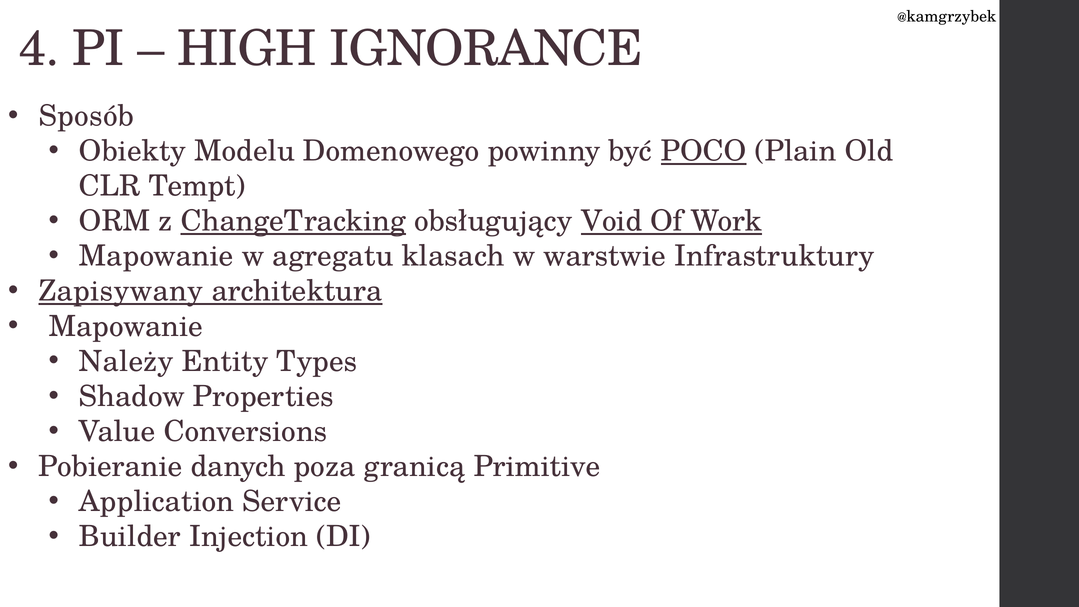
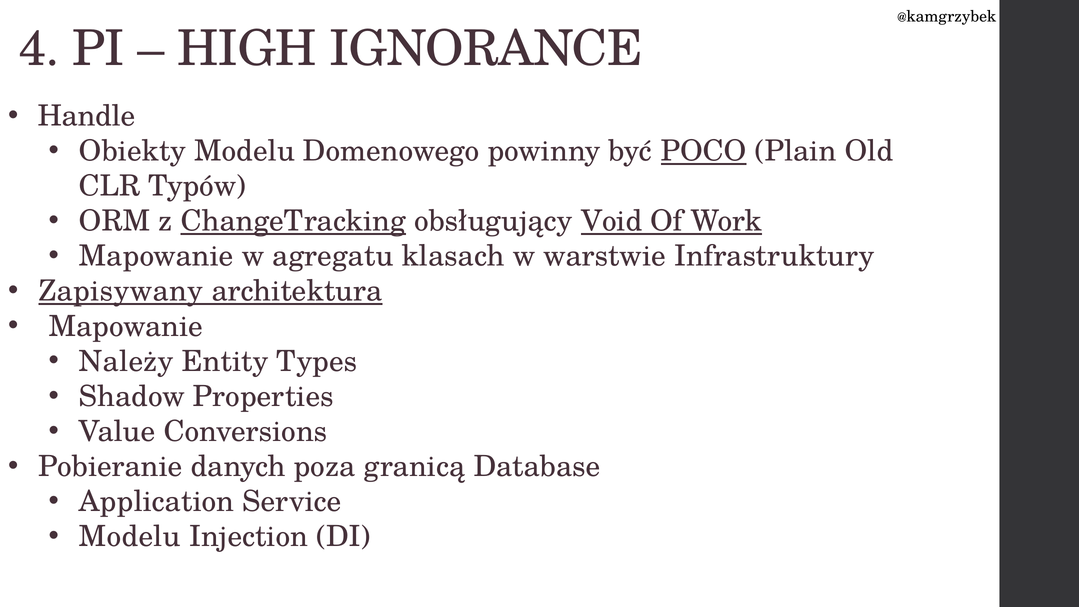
Sposób: Sposób -> Handle
Tempt: Tempt -> Typów
Primitive: Primitive -> Database
Builder at (130, 537): Builder -> Modelu
